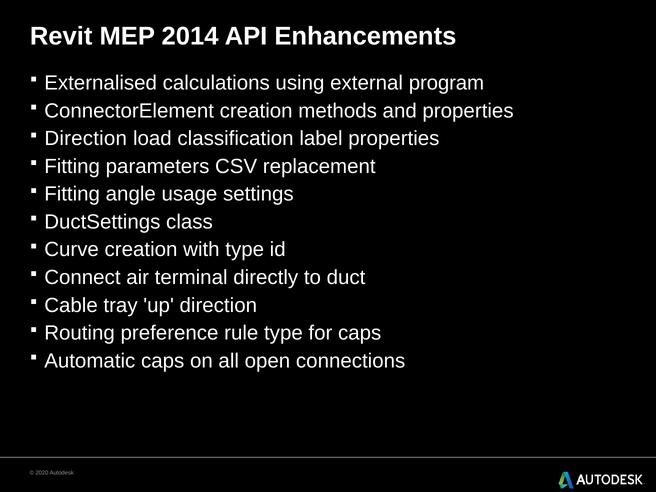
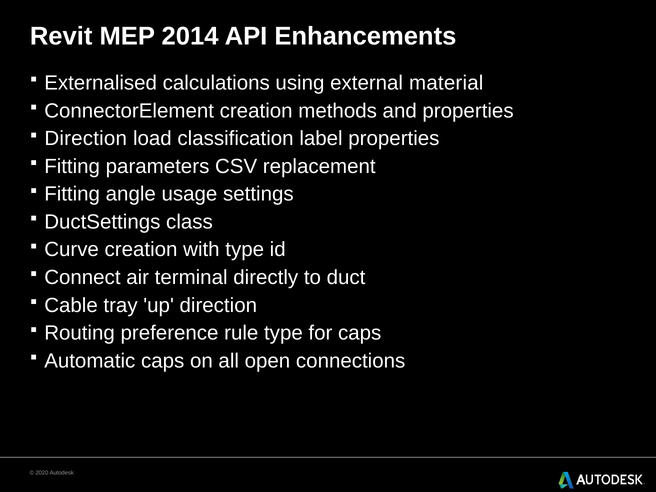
program: program -> material
